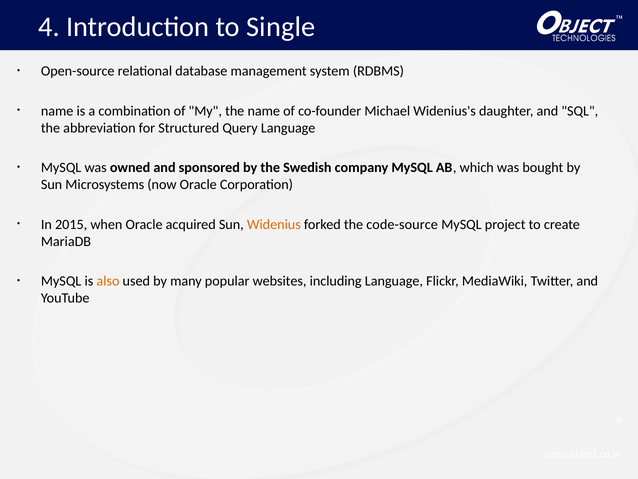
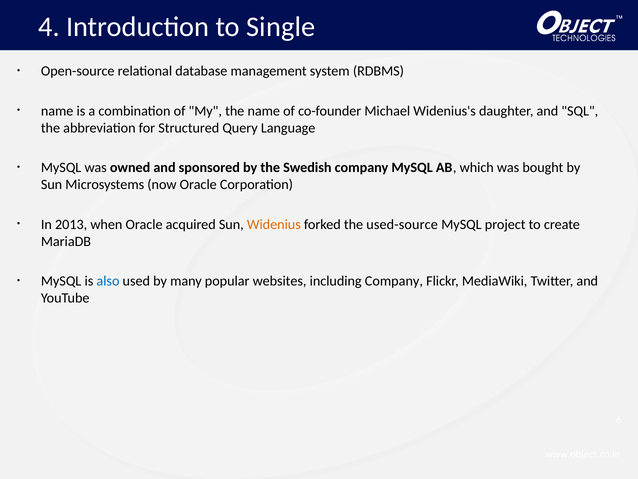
2015: 2015 -> 2013
code-source: code-source -> used-source
also colour: orange -> blue
including Language: Language -> Company
